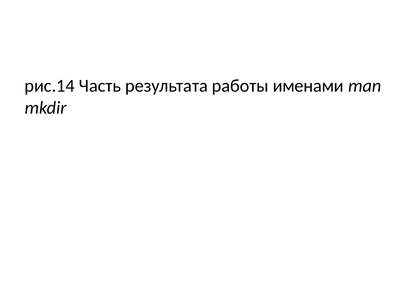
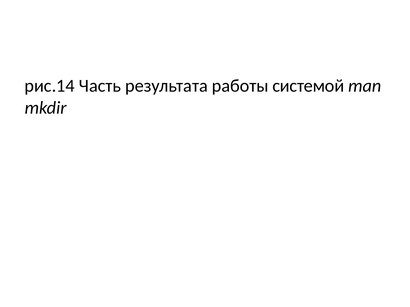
именами: именами -> системой
